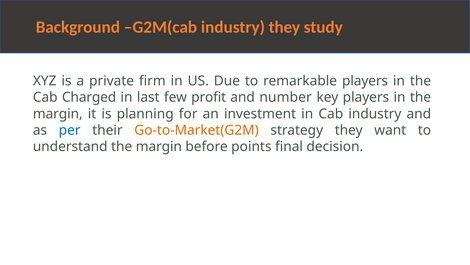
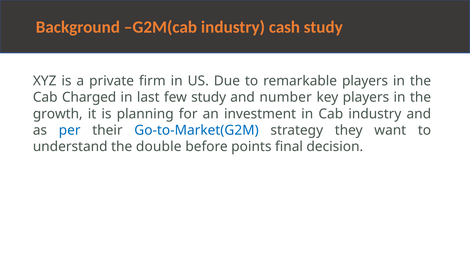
industry they: they -> cash
few profit: profit -> study
margin at (58, 114): margin -> growth
Go-to-Market(G2M colour: orange -> blue
understand the margin: margin -> double
